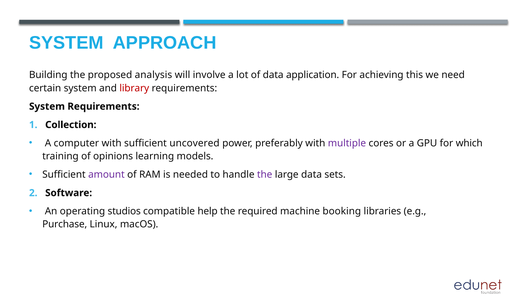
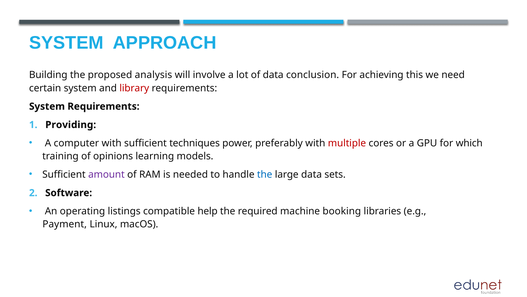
application: application -> conclusion
Collection: Collection -> Providing
uncovered: uncovered -> techniques
multiple colour: purple -> red
the at (265, 174) colour: purple -> blue
studios: studios -> listings
Purchase: Purchase -> Payment
